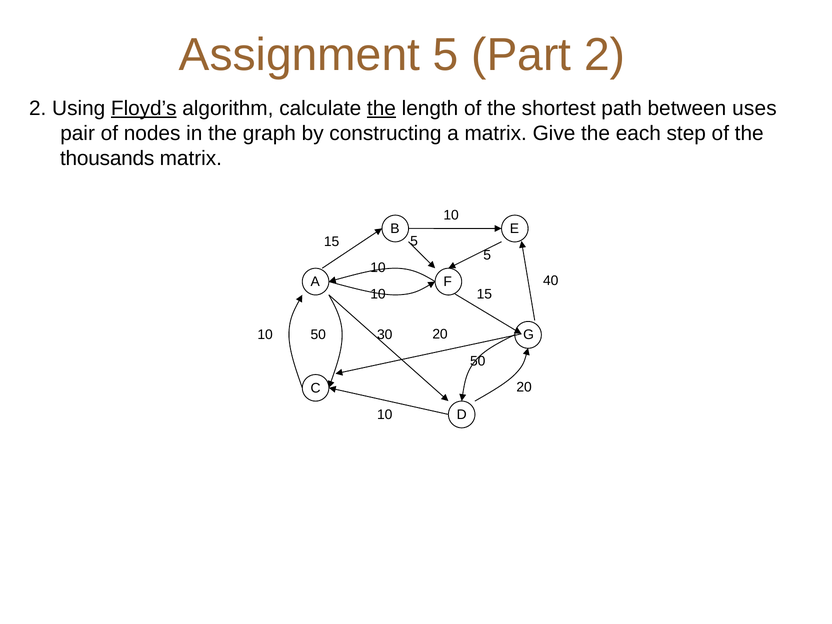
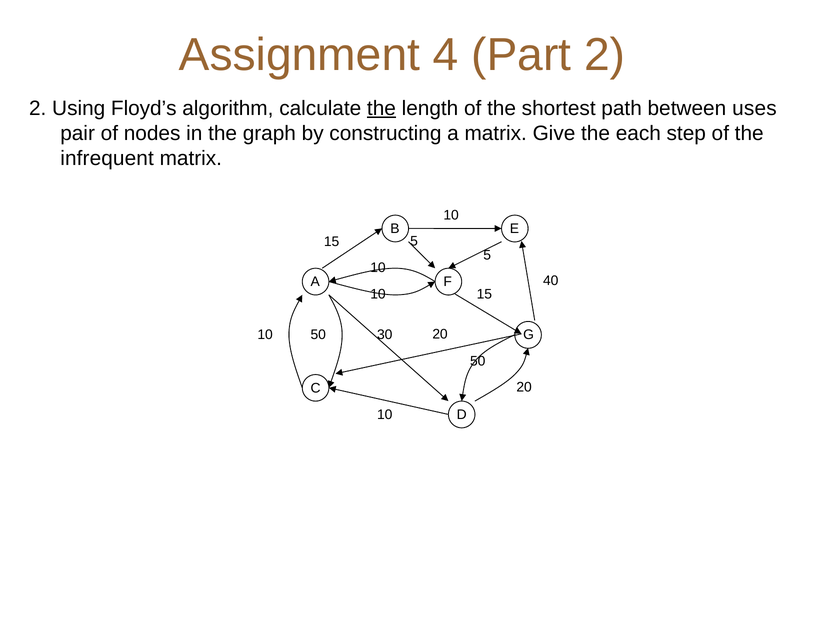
Assignment 5: 5 -> 4
Floyd’s underline: present -> none
thousands: thousands -> infrequent
